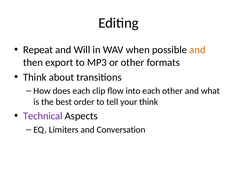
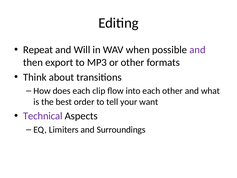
and at (197, 50) colour: orange -> purple
your think: think -> want
Conversation: Conversation -> Surroundings
